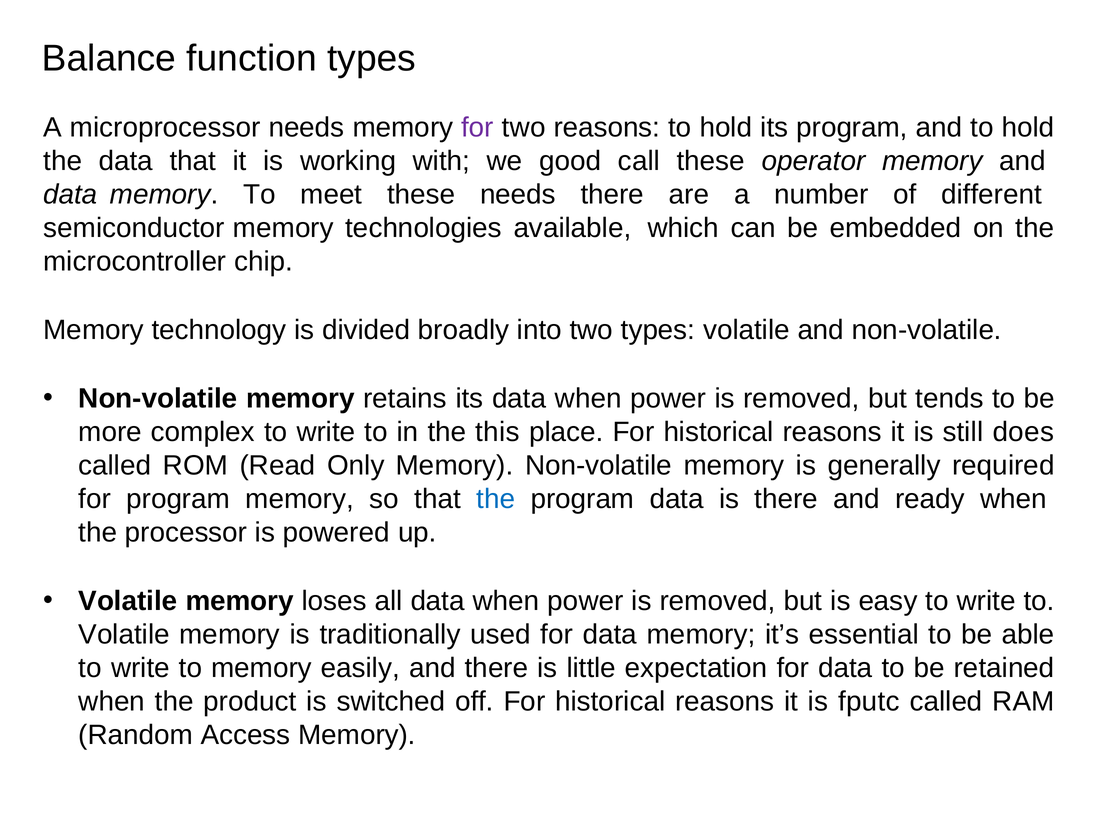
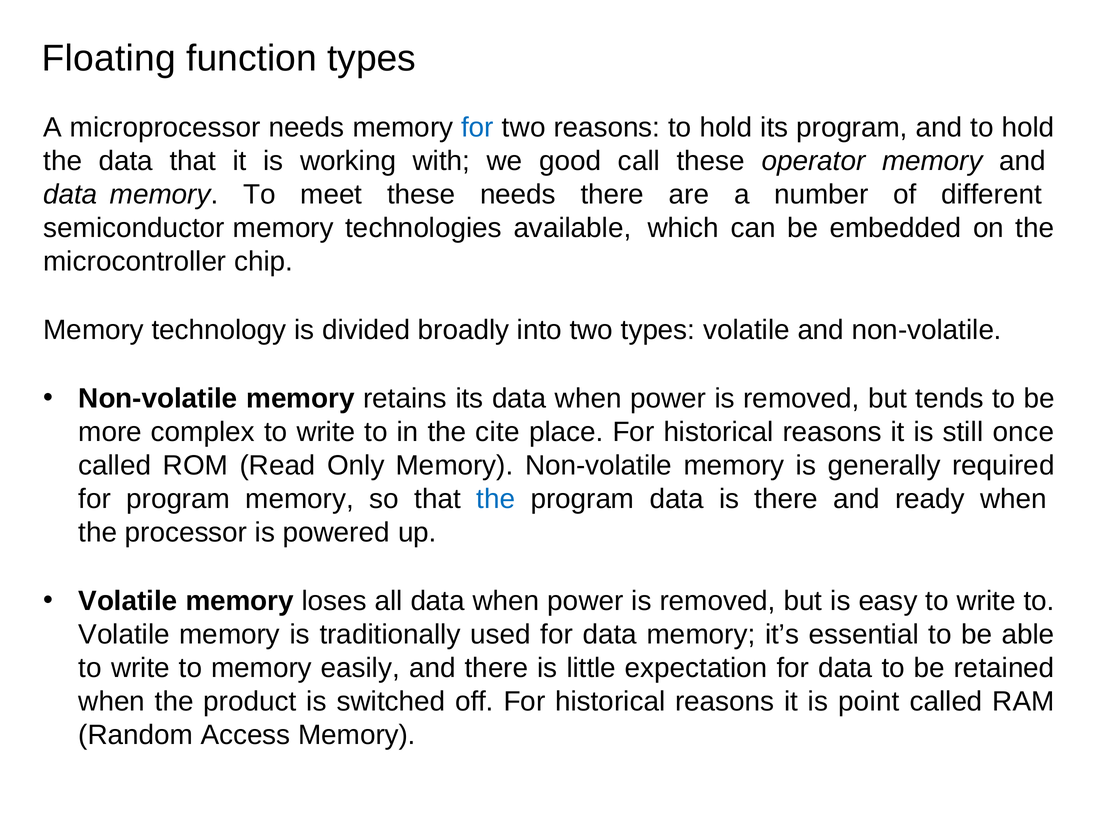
Balance: Balance -> Floating
for at (477, 127) colour: purple -> blue
this: this -> cite
does: does -> once
fputc: fputc -> point
